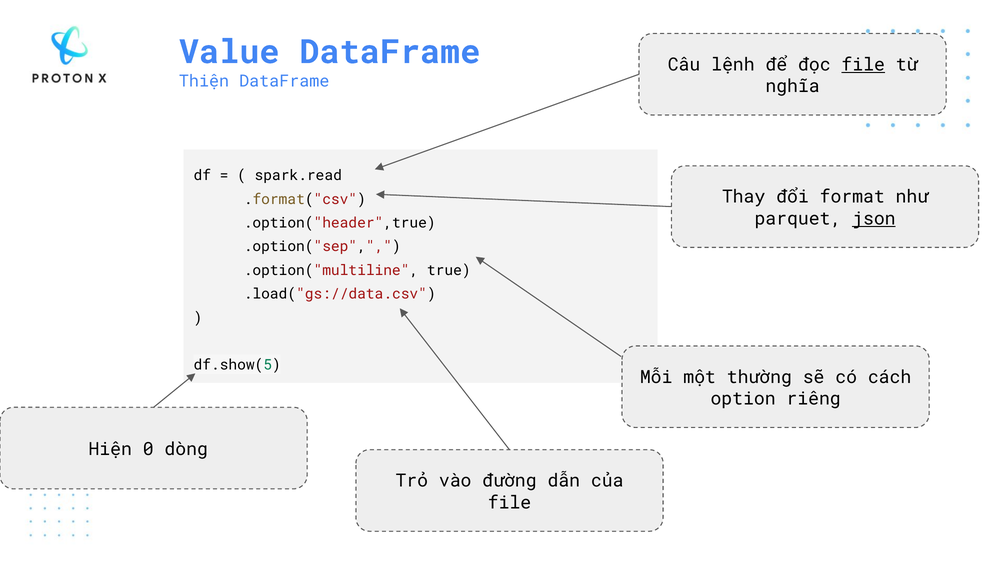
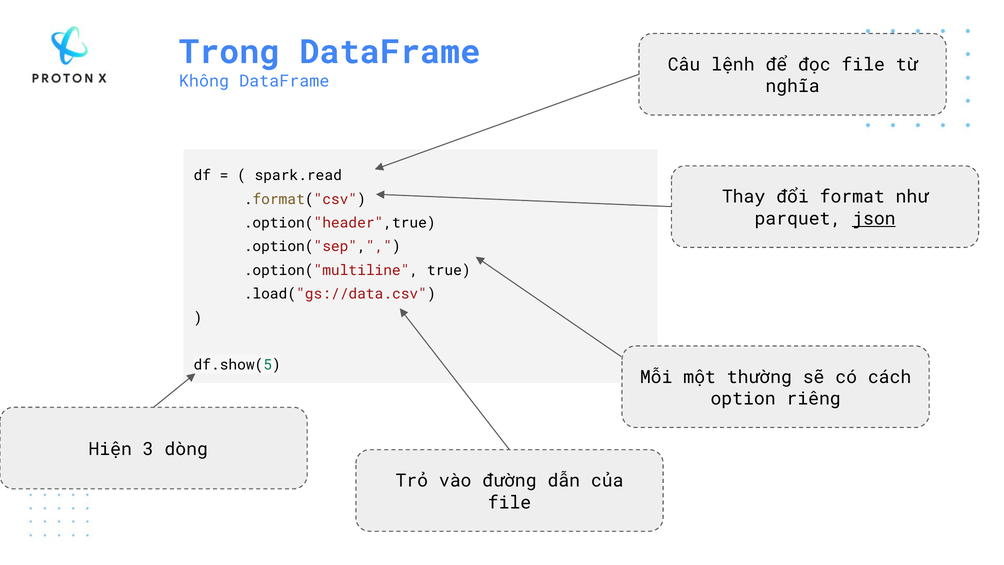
Value: Value -> Trong
file at (863, 65) underline: present -> none
Thiện: Thiện -> Không
0: 0 -> 3
